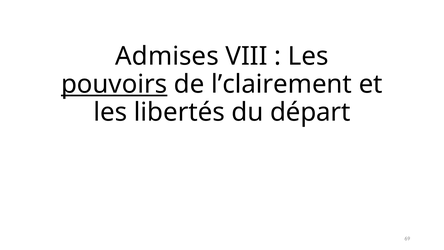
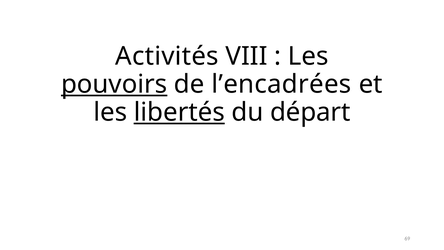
Admises: Admises -> Activités
l’clairement: l’clairement -> l’encadrées
libertés underline: none -> present
